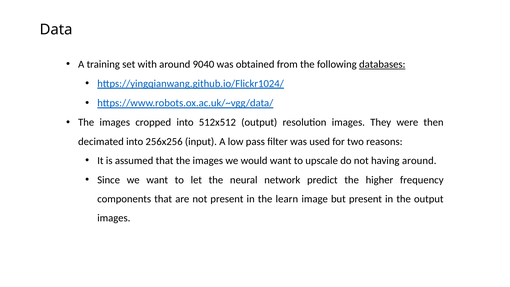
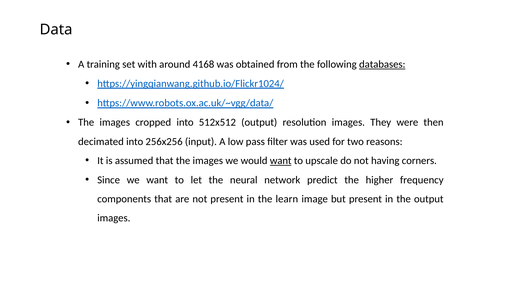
9040: 9040 -> 4168
want at (281, 161) underline: none -> present
having around: around -> corners
